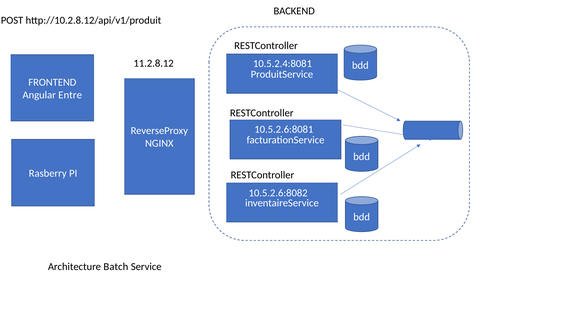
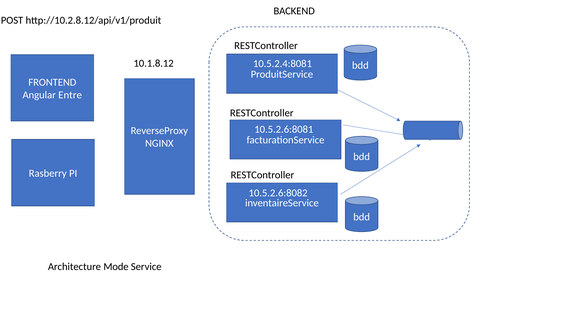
11.2.8.12: 11.2.8.12 -> 10.1.8.12
Batch: Batch -> Mode
